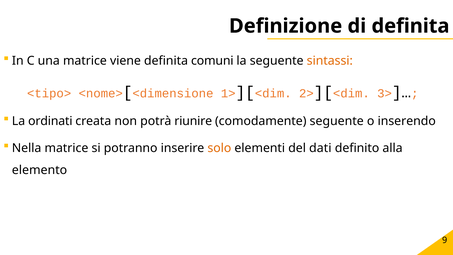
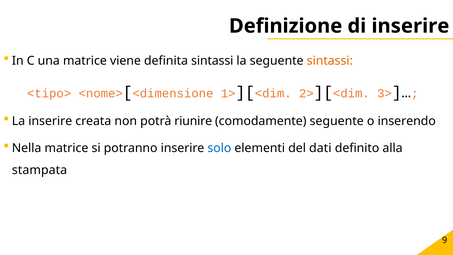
di definita: definita -> inserire
definita comuni: comuni -> sintassi
La ordinati: ordinati -> inserire
solo colour: orange -> blue
elemento: elemento -> stampata
